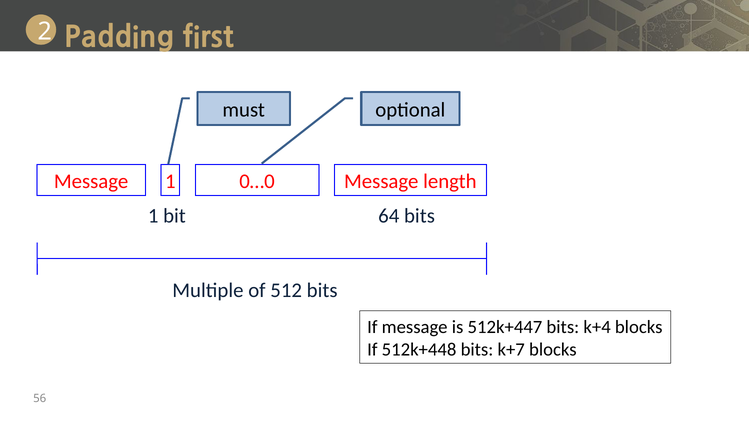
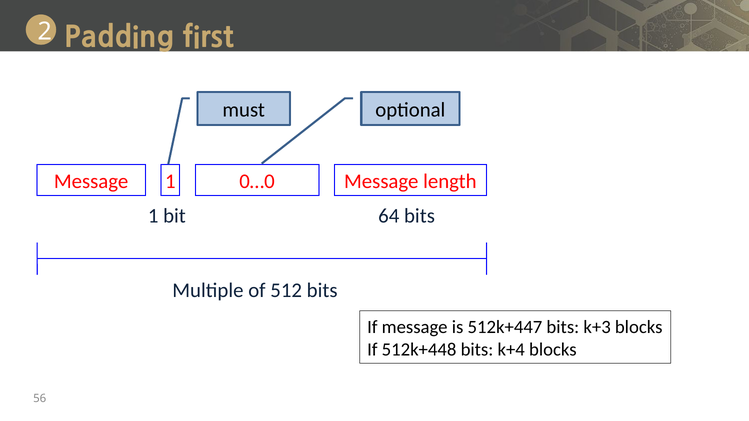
k+4: k+4 -> k+3
k+7: k+7 -> k+4
